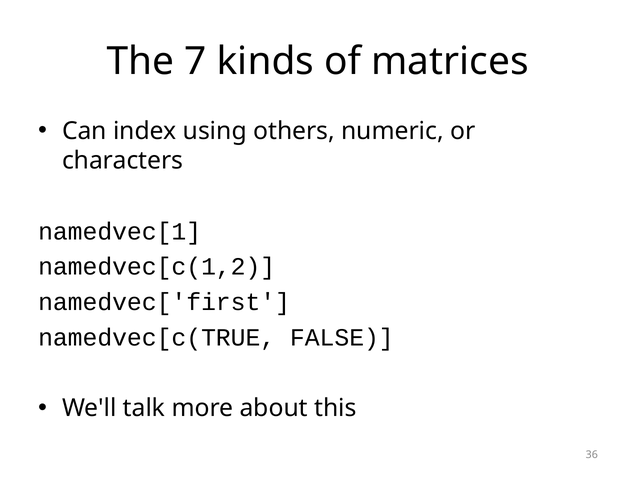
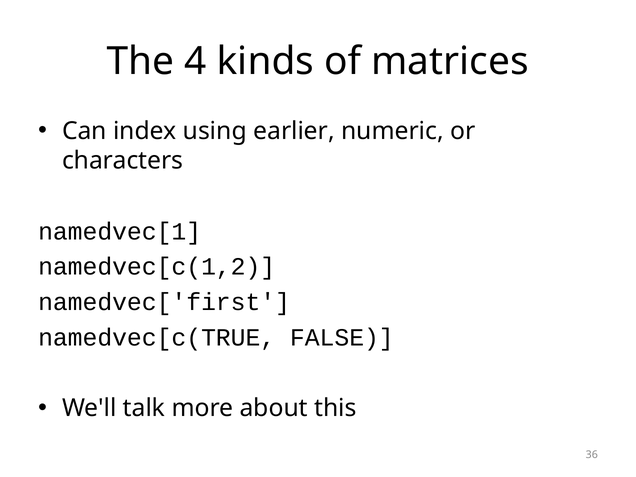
7: 7 -> 4
others: others -> earlier
